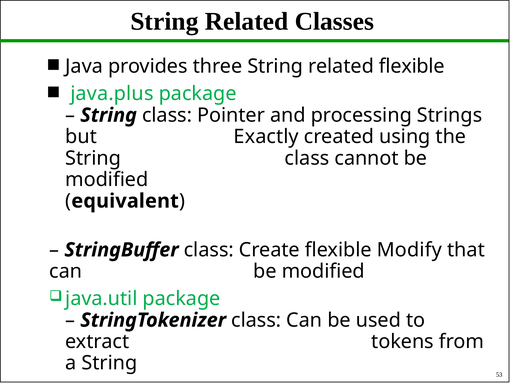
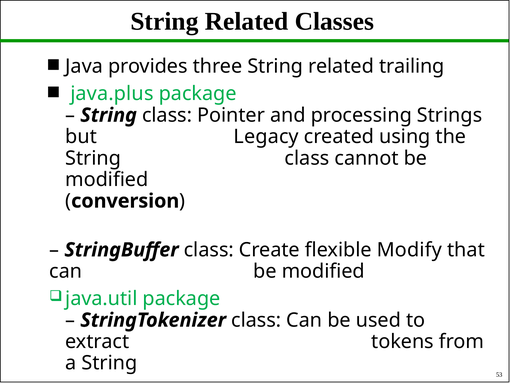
related flexible: flexible -> trailing
Exactly: Exactly -> Legacy
equivalent: equivalent -> conversion
